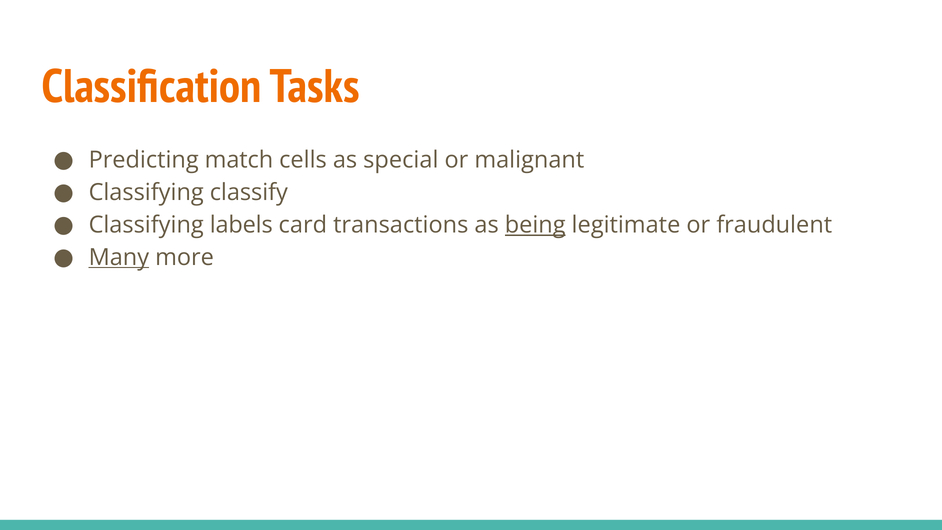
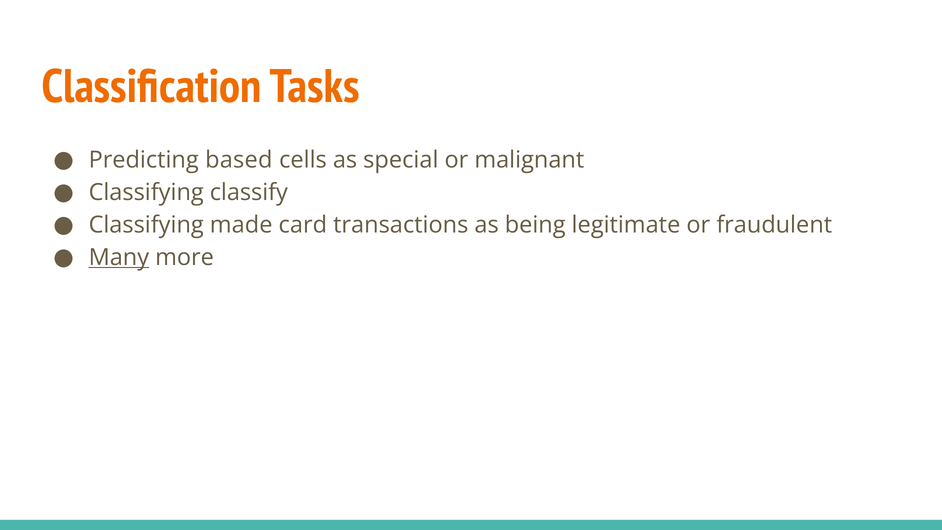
match: match -> based
labels: labels -> made
being underline: present -> none
